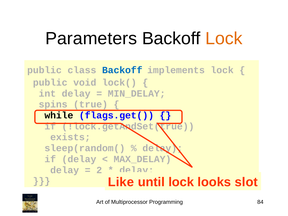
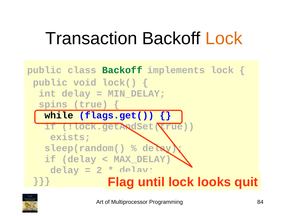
Parameters: Parameters -> Transaction
Backoff at (122, 70) colour: blue -> green
Like: Like -> Flag
slot: slot -> quit
